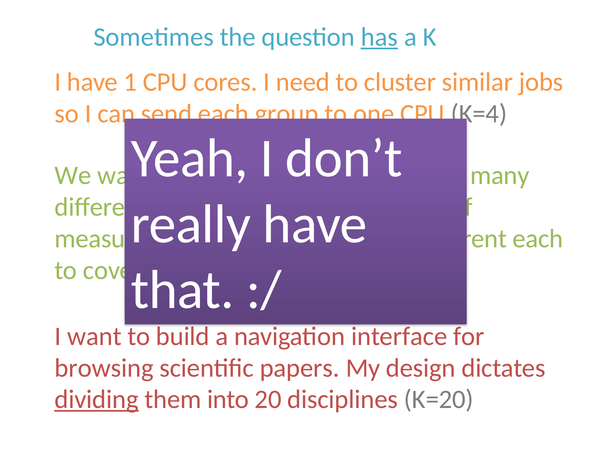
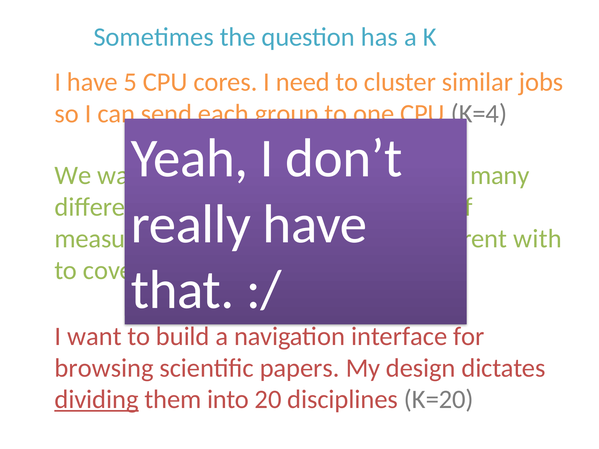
has underline: present -> none
1: 1 -> 5
each at (538, 239): each -> with
